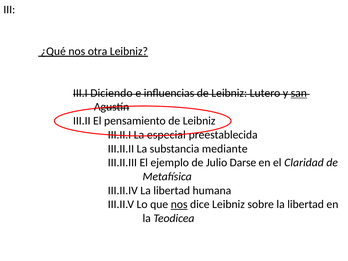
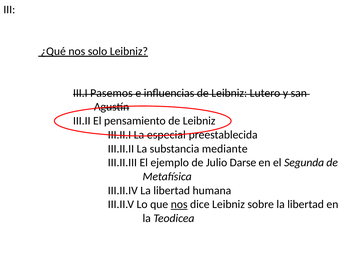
otra: otra -> solo
Diciendo: Diciendo -> Pasemos
san underline: present -> none
Claridad: Claridad -> Segunda
